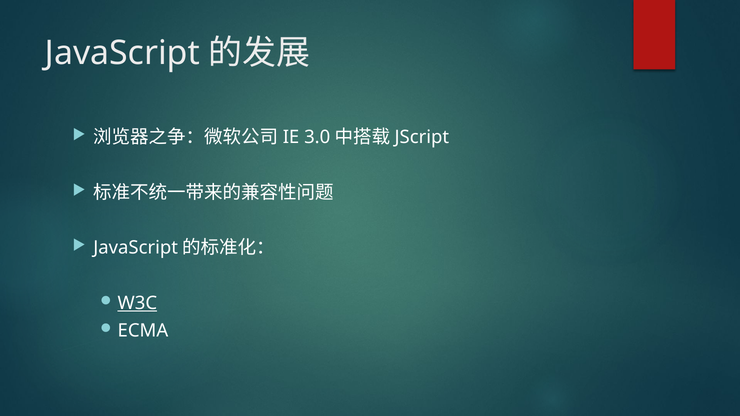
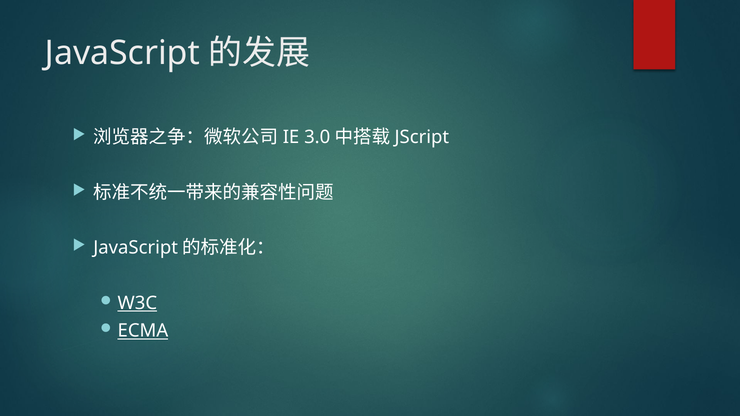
ECMA underline: none -> present
